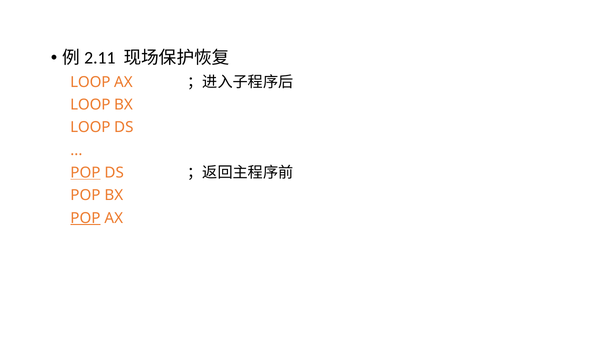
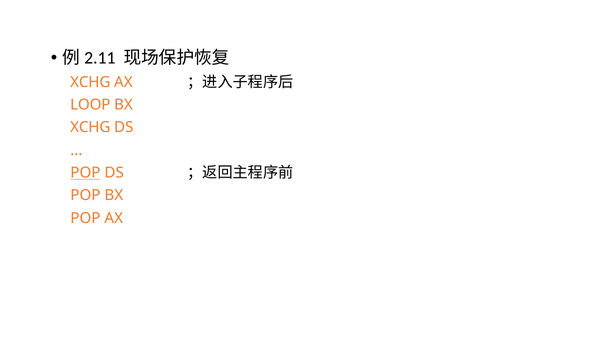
LOOP at (90, 82): LOOP -> XCHG
LOOP at (90, 127): LOOP -> XCHG
POP at (85, 218) underline: present -> none
